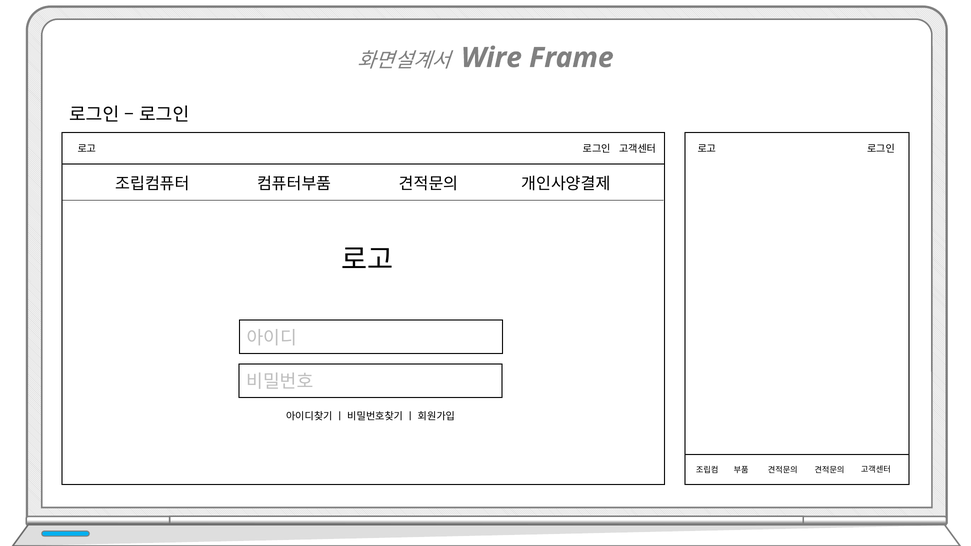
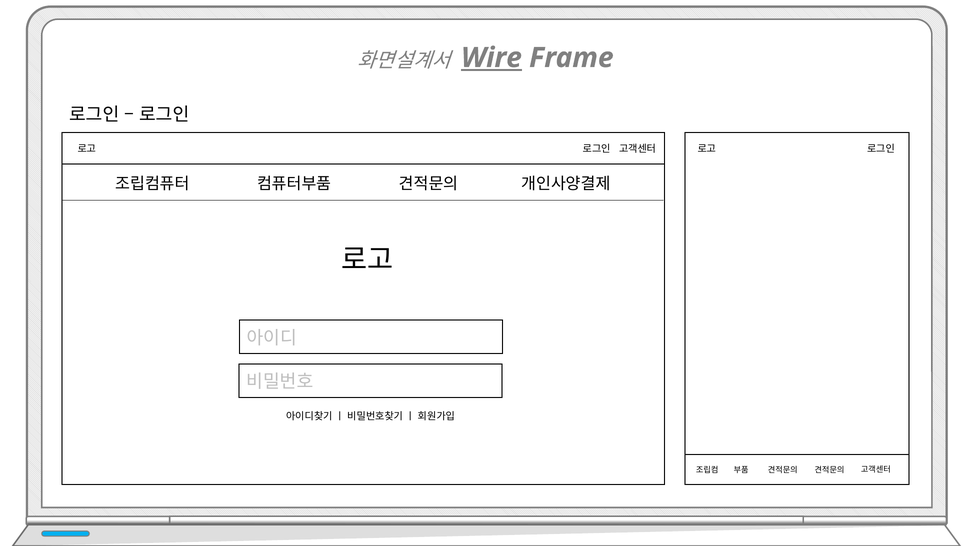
Wire underline: none -> present
